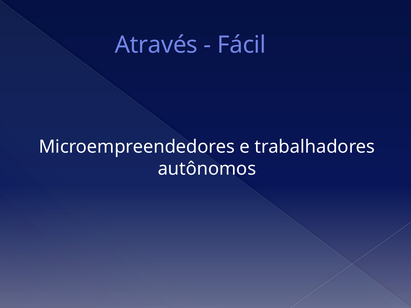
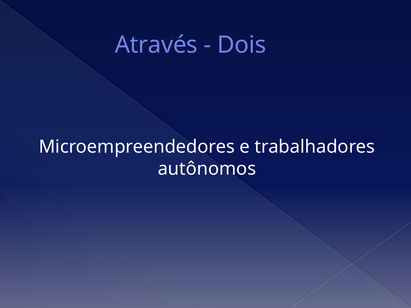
Fácil: Fácil -> Dois
